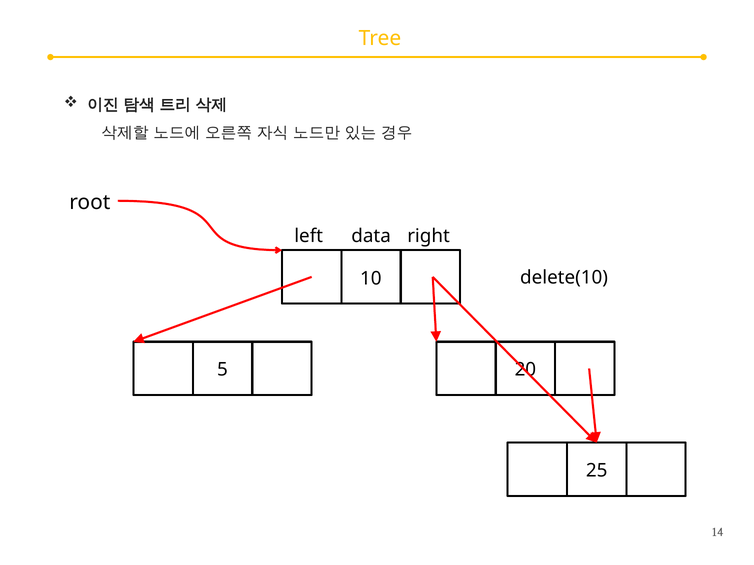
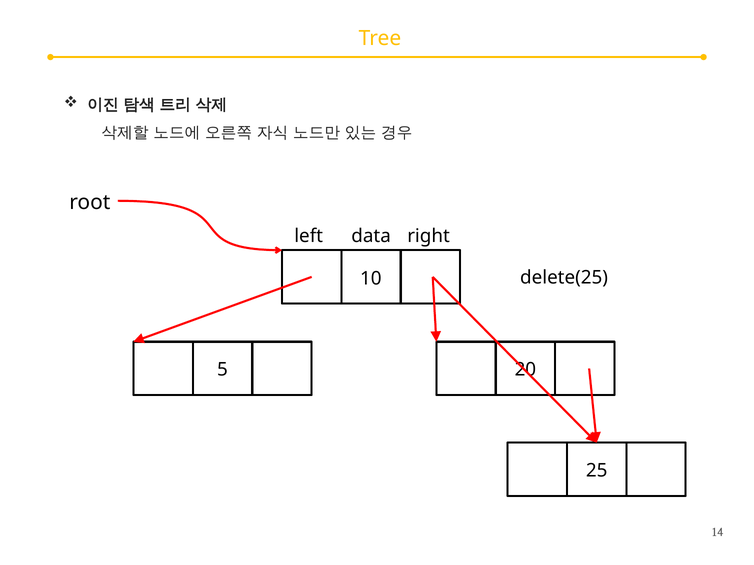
delete(10: delete(10 -> delete(25
